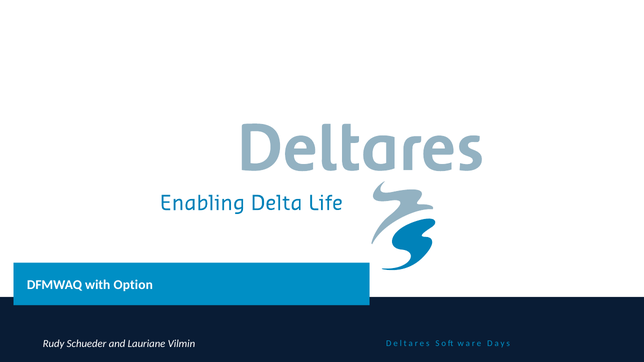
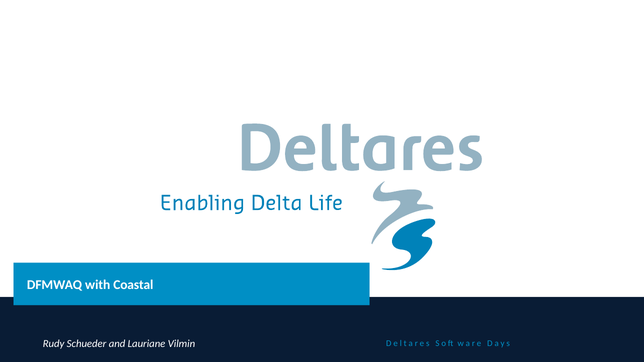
Option: Option -> Coastal
